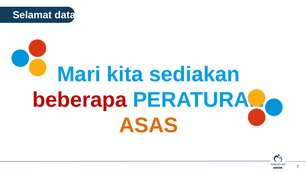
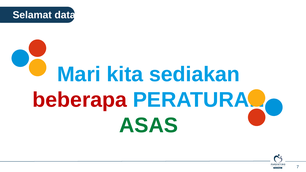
ASAS colour: orange -> green
